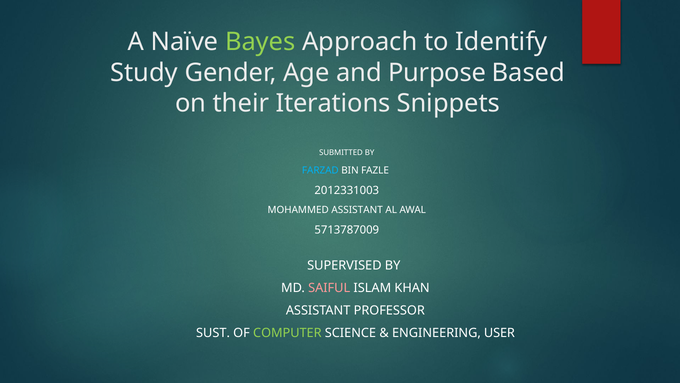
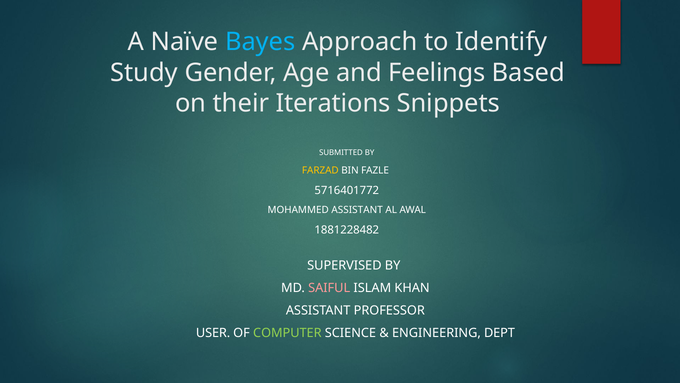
Bayes colour: light green -> light blue
Purpose: Purpose -> Feelings
FARZAD colour: light blue -> yellow
2012331003: 2012331003 -> 5716401772
5713787009: 5713787009 -> 1881228482
SUST: SUST -> USER
USER: USER -> DEPT
